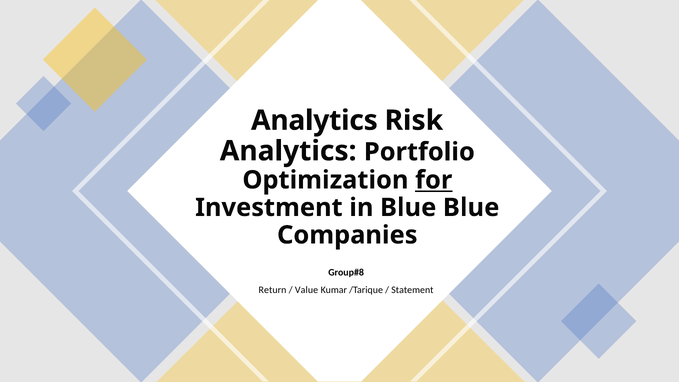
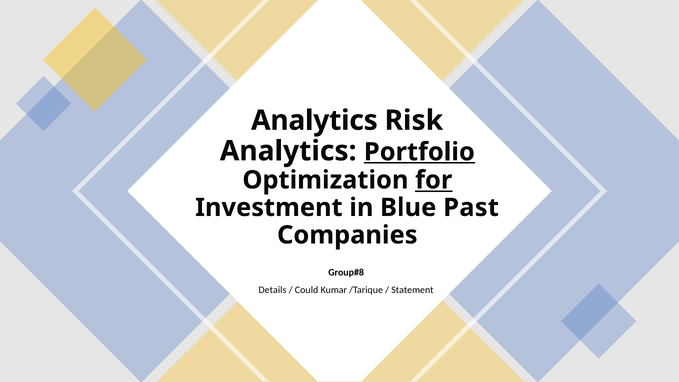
Portfolio underline: none -> present
Blue Blue: Blue -> Past
Return: Return -> Details
Value: Value -> Could
